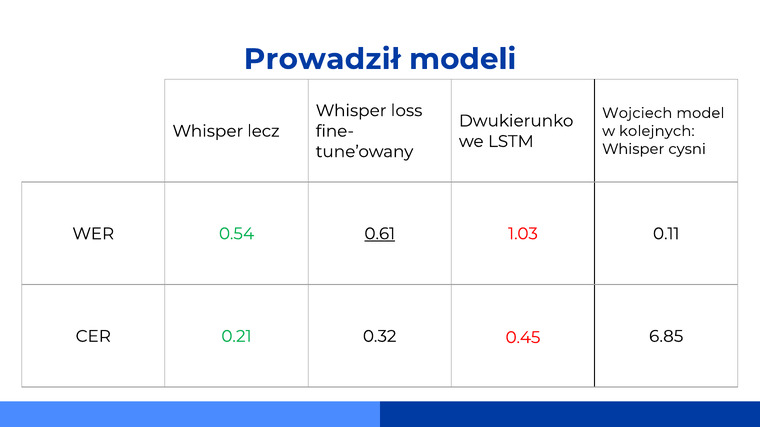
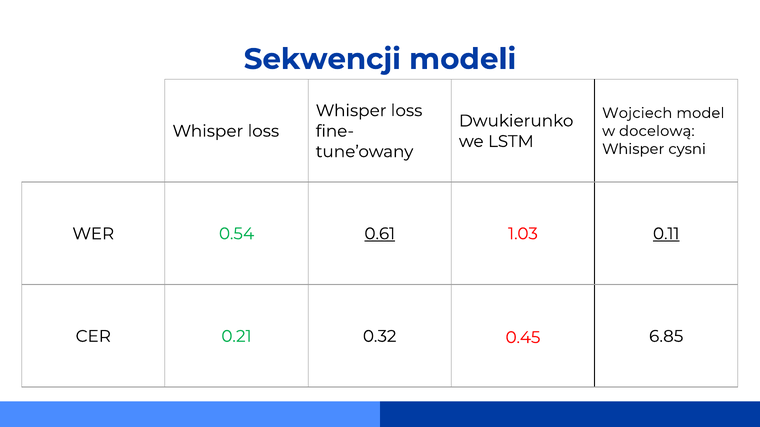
Prowadził: Prowadził -> Sekwencji
lecz at (263, 131): lecz -> loss
kolejnych: kolejnych -> docelową
0.11 underline: none -> present
